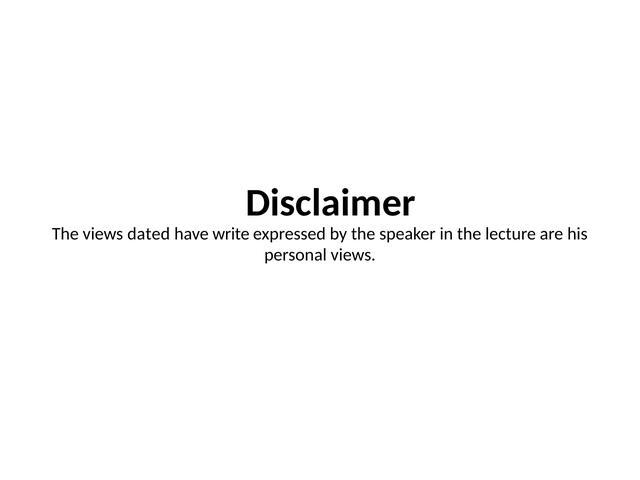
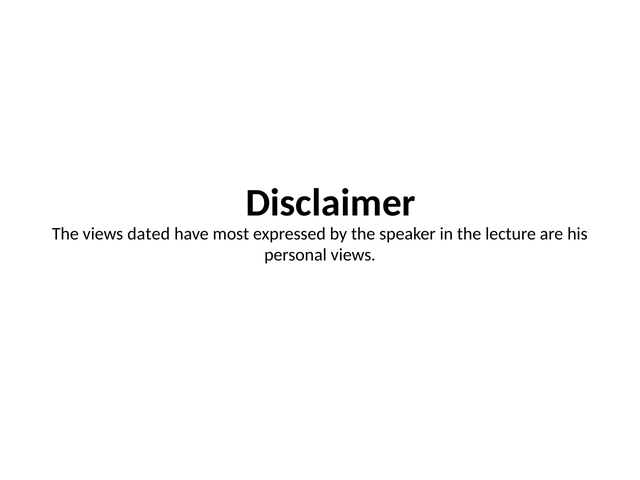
write: write -> most
